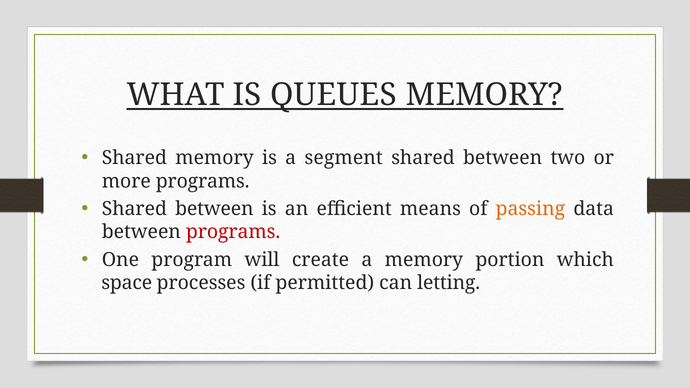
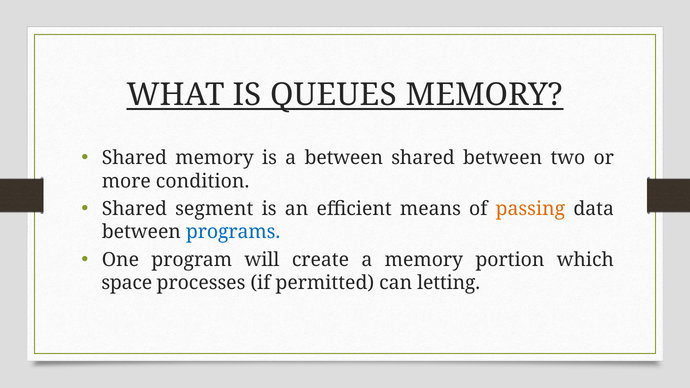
a segment: segment -> between
more programs: programs -> condition
between at (214, 209): between -> segment
programs at (233, 232) colour: red -> blue
